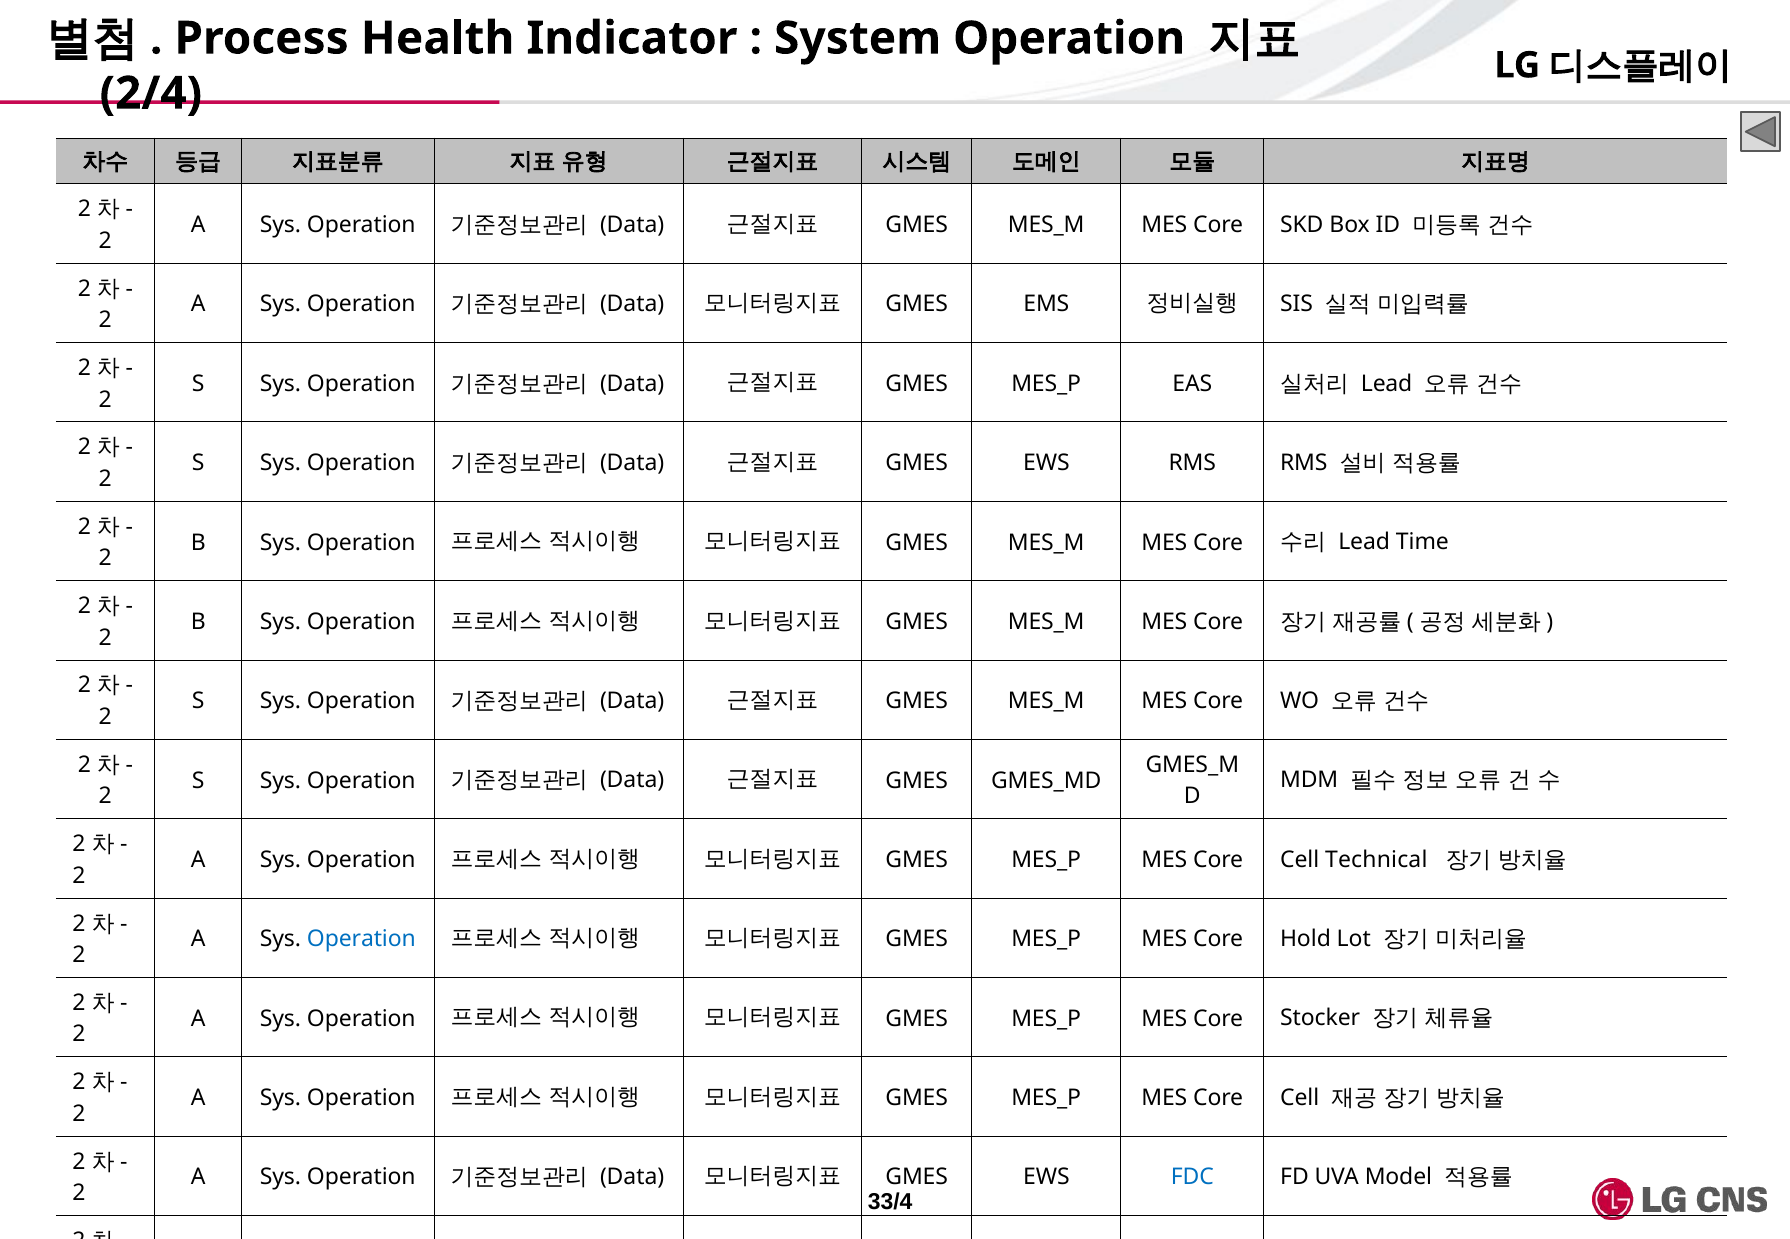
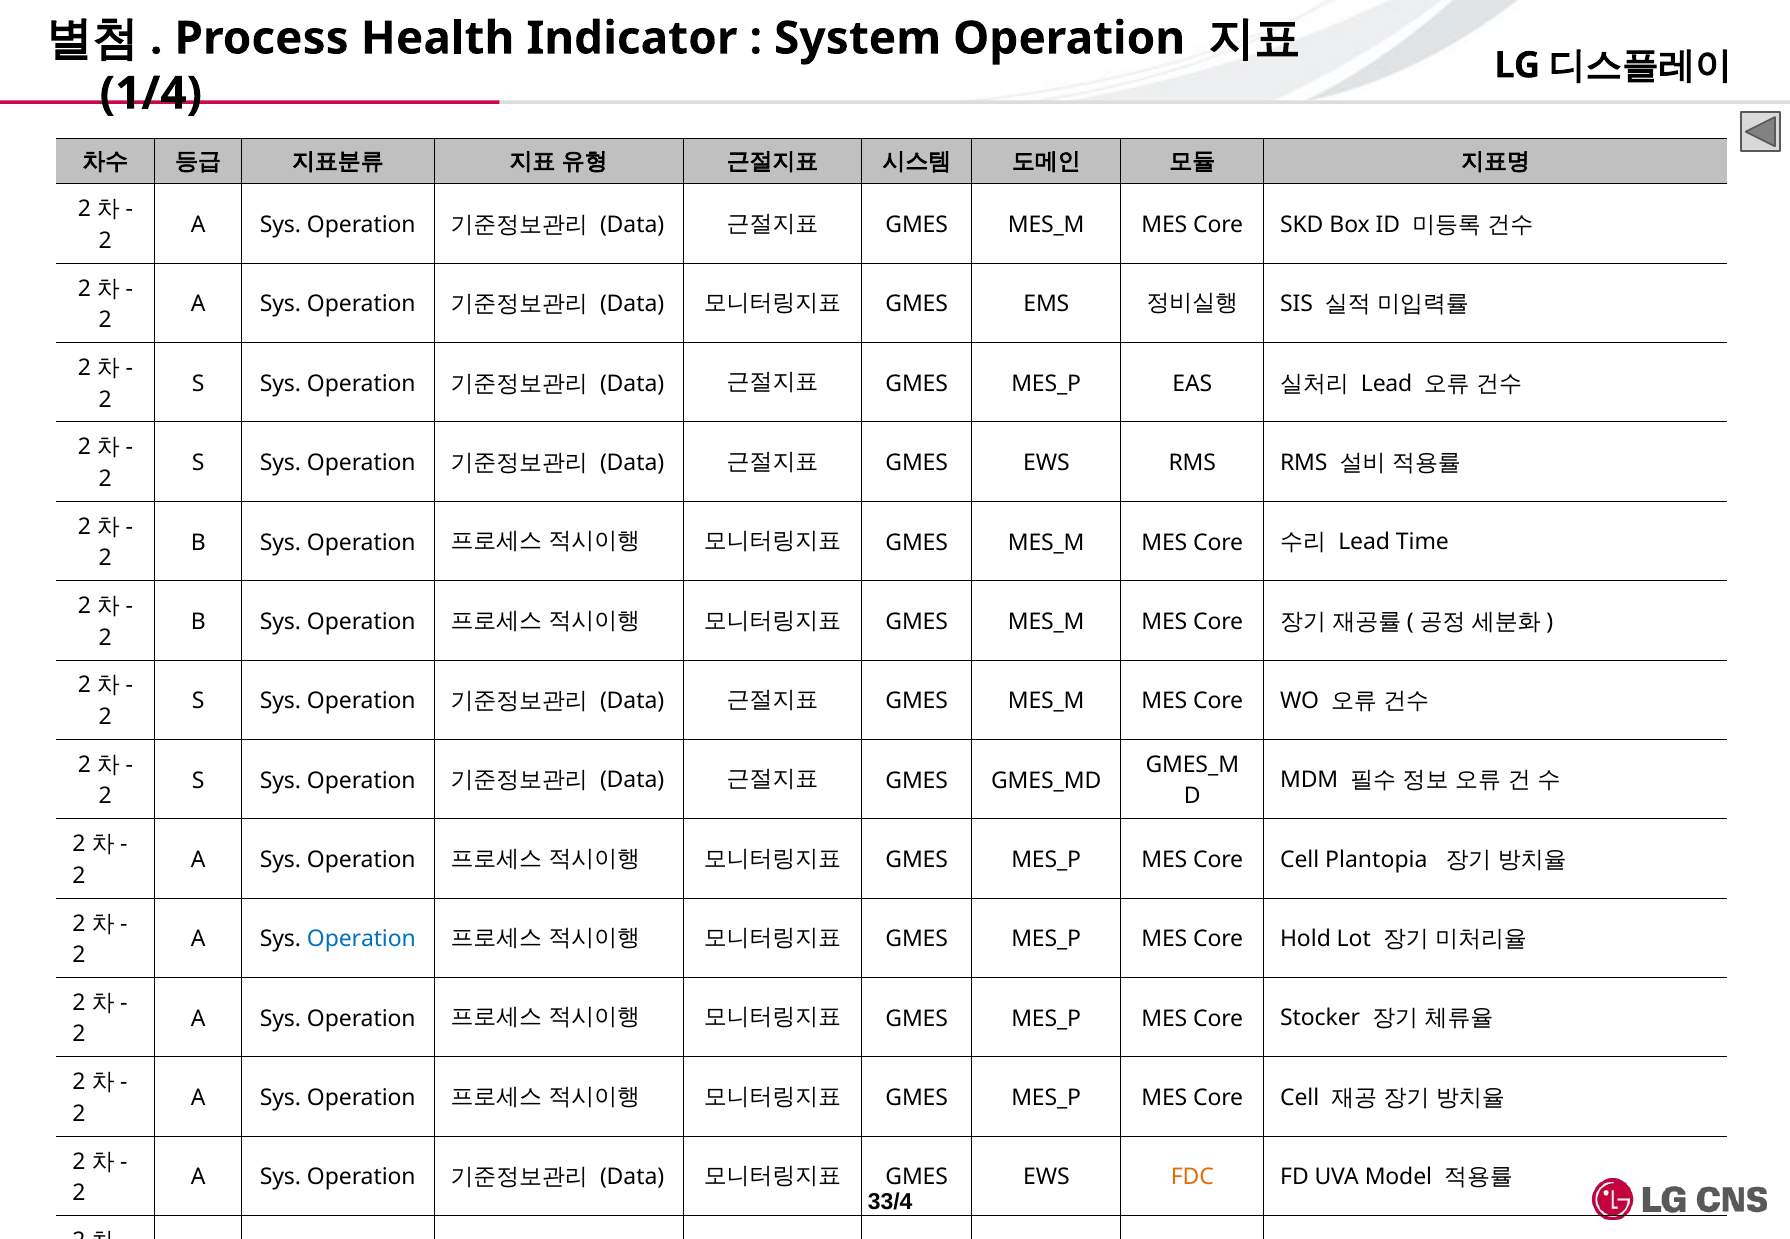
2/4: 2/4 -> 1/4
Technical: Technical -> Plantopia
FDC at (1192, 1177) colour: blue -> orange
